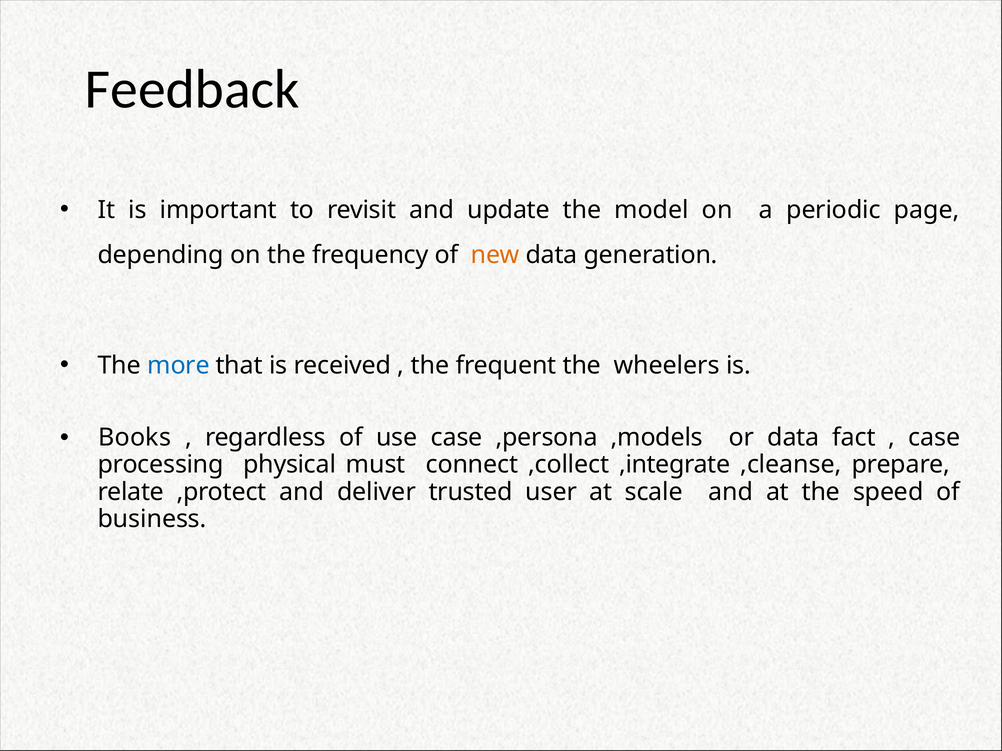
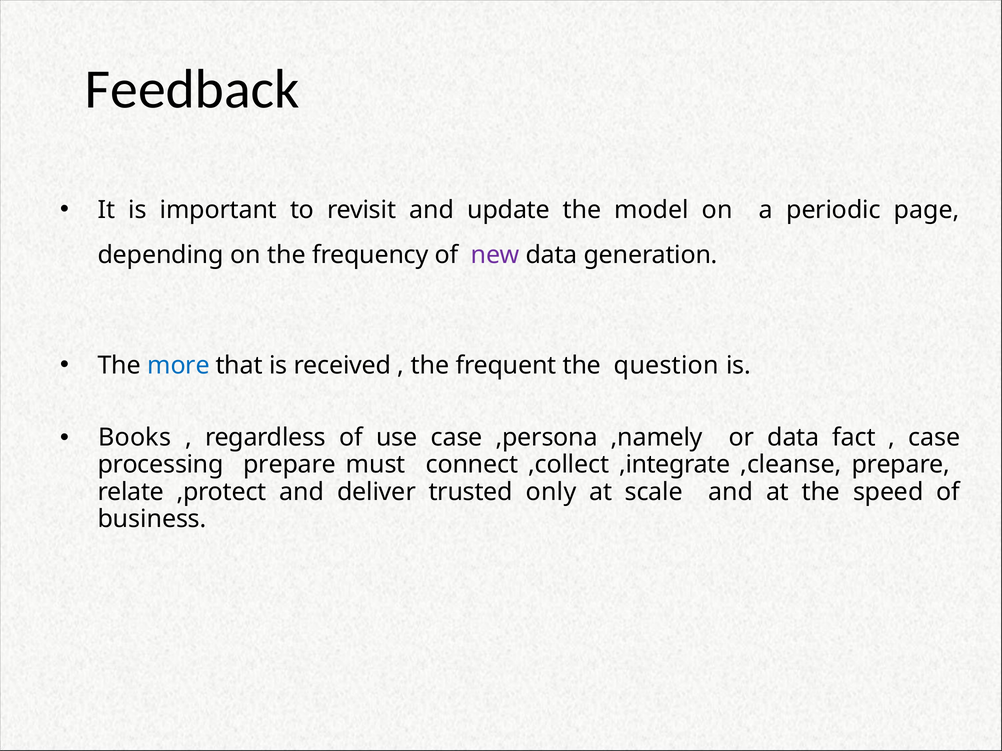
new colour: orange -> purple
wheelers: wheelers -> question
,models: ,models -> ,namely
processing physical: physical -> prepare
user: user -> only
